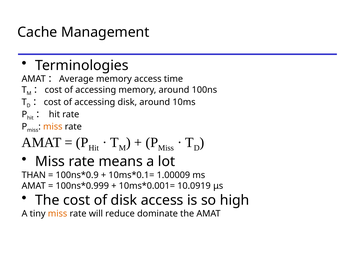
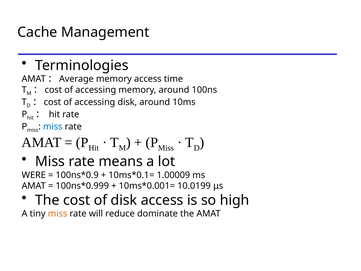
miss at (53, 127) colour: orange -> blue
THAN: THAN -> WERE
10.0919: 10.0919 -> 10.0199
